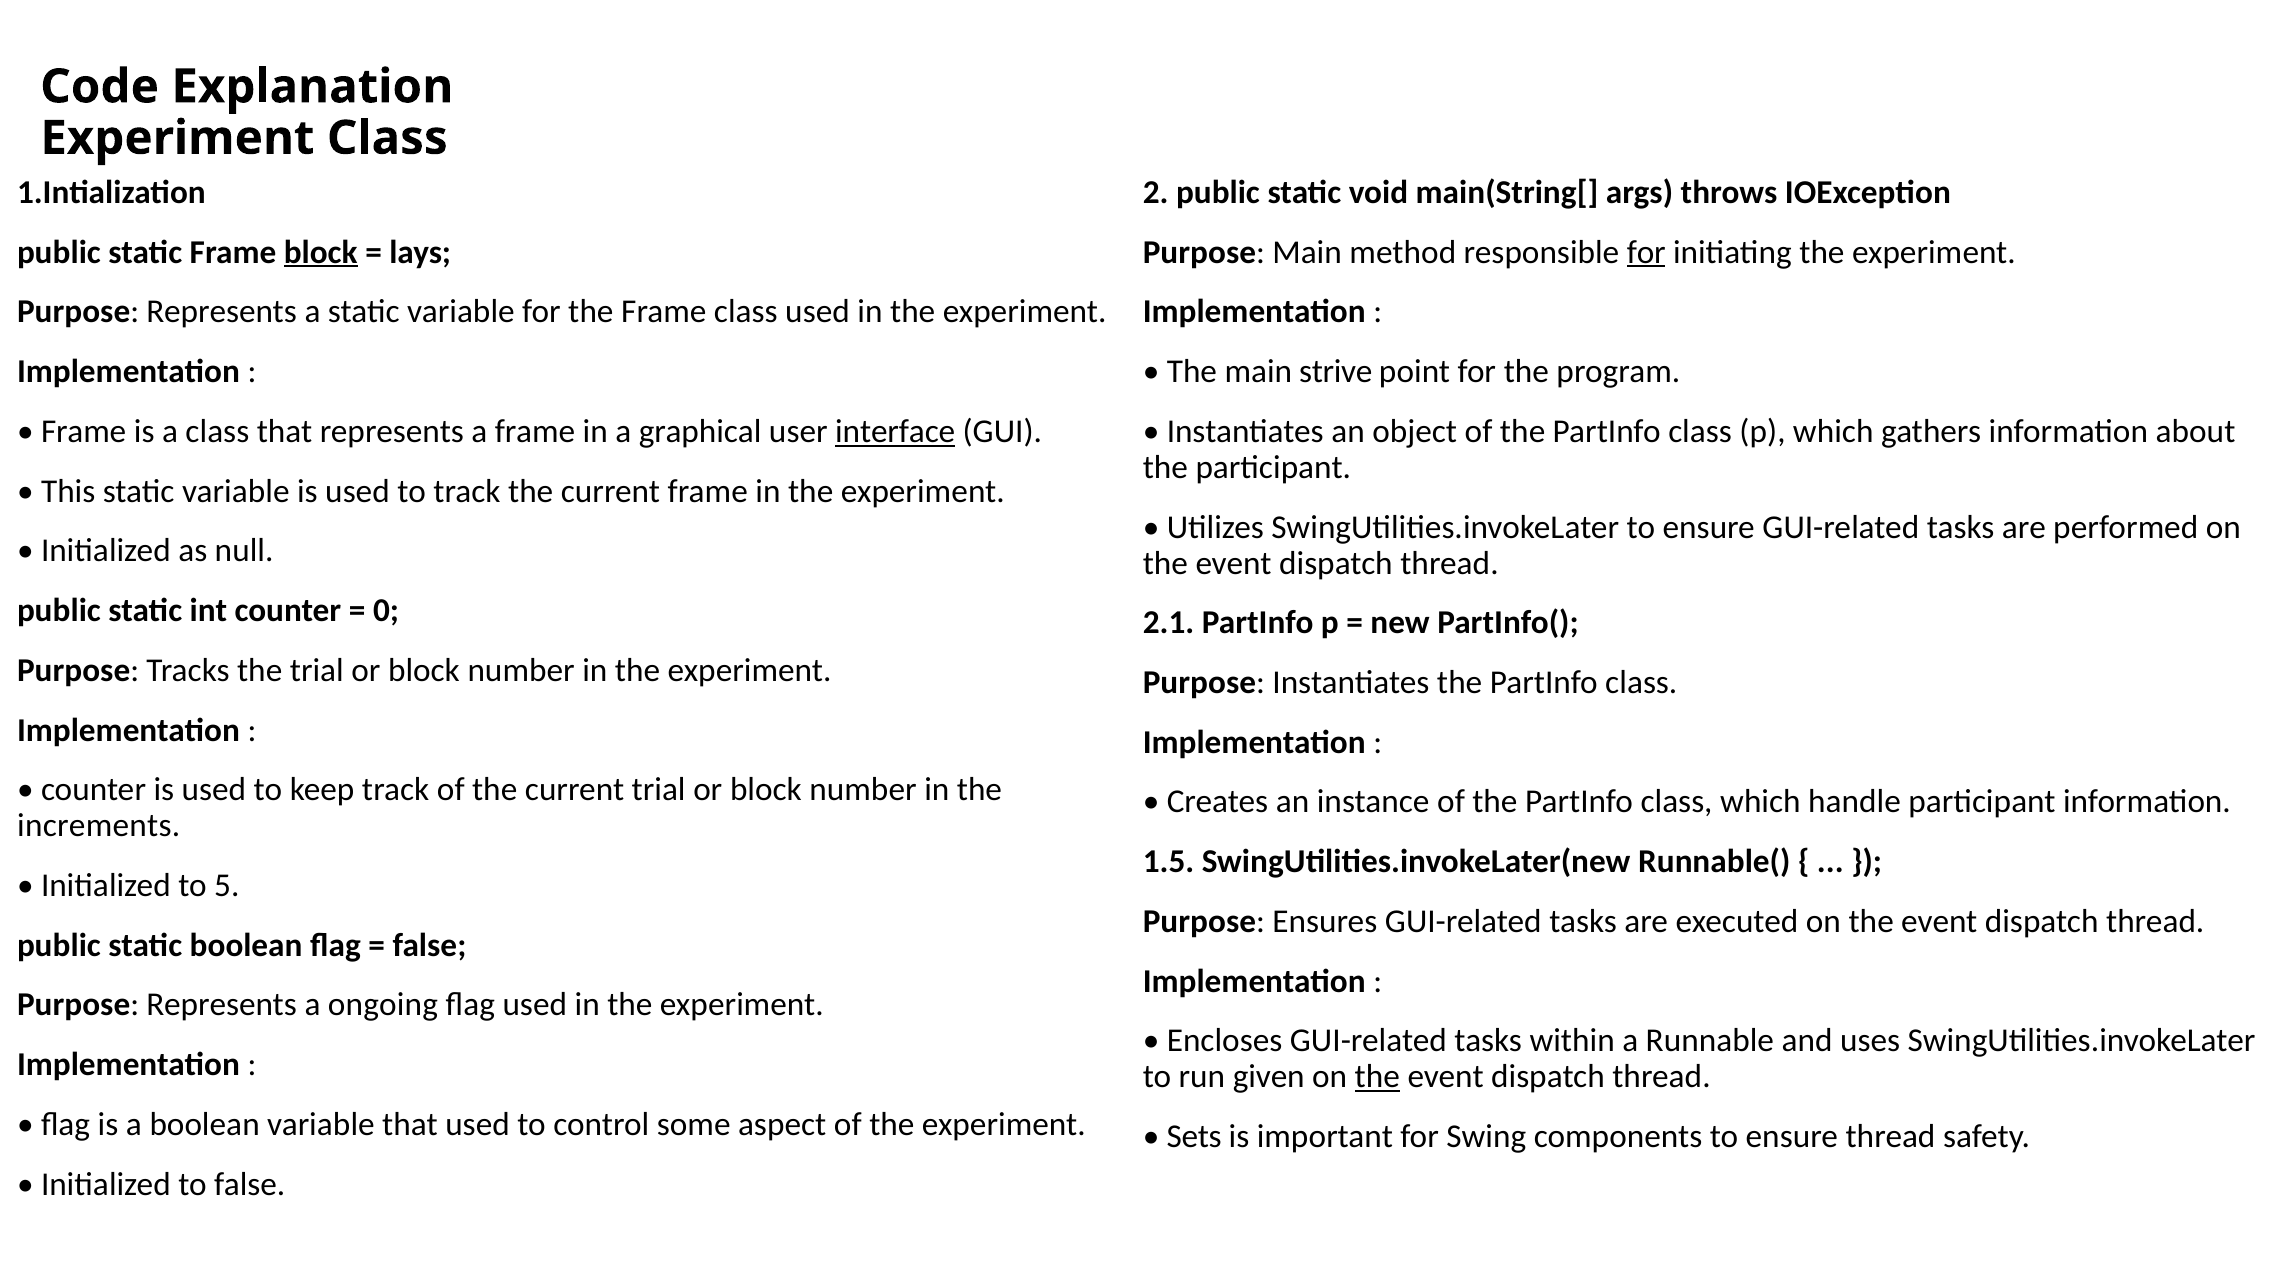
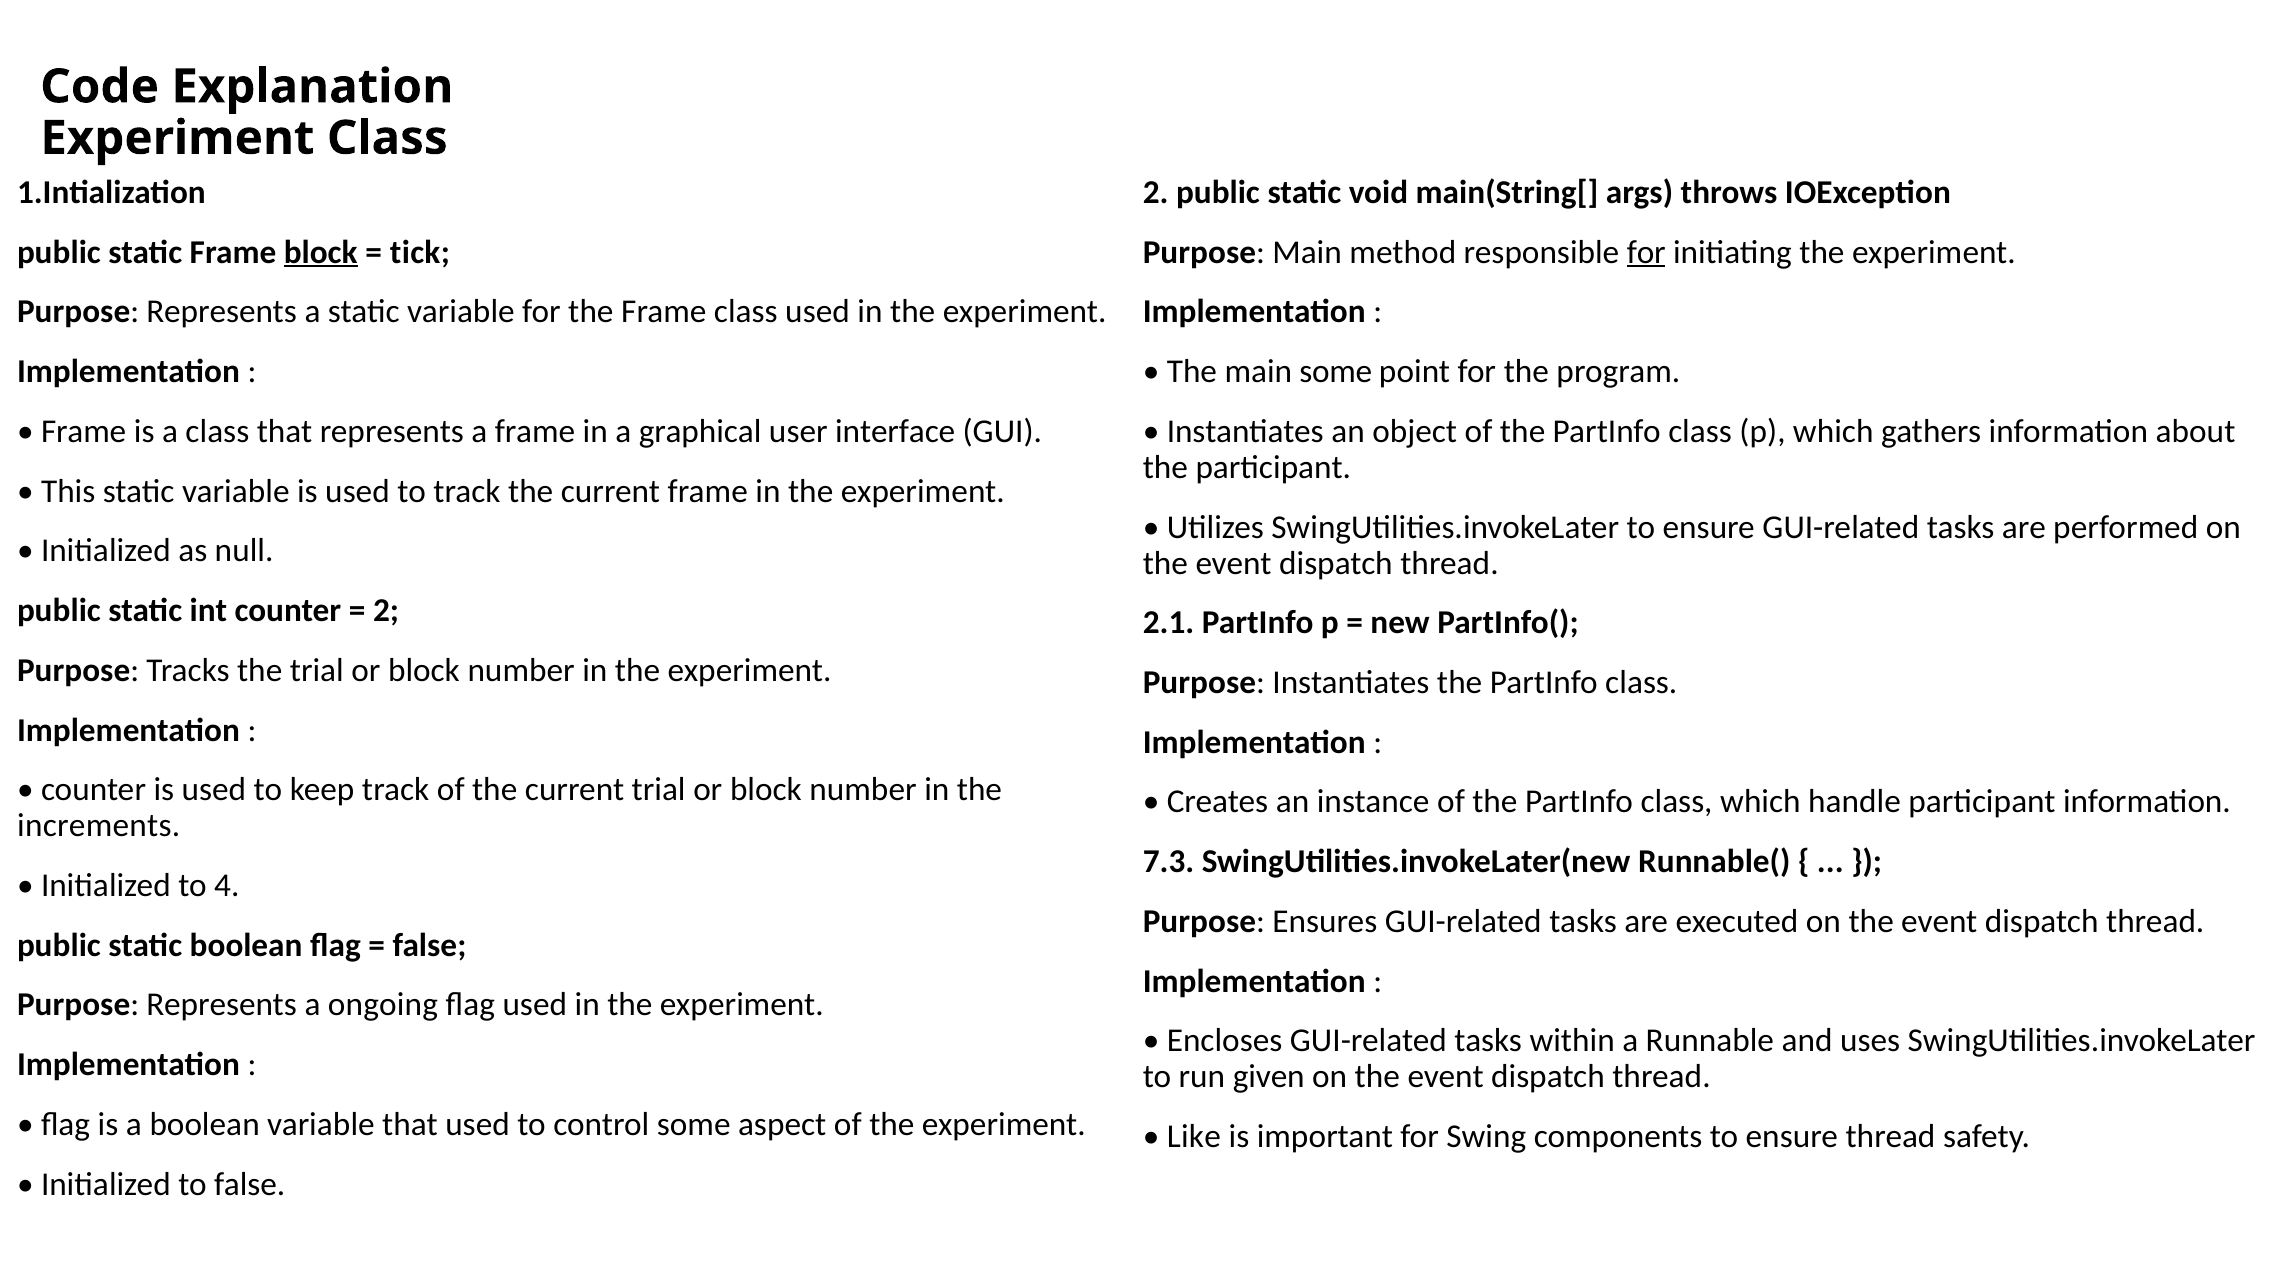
lays: lays -> tick
main strive: strive -> some
interface underline: present -> none
0 at (386, 610): 0 -> 2
1.5: 1.5 -> 7.3
5: 5 -> 4
the at (1377, 1076) underline: present -> none
Sets: Sets -> Like
